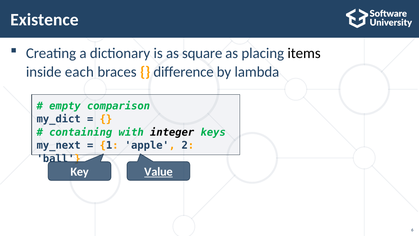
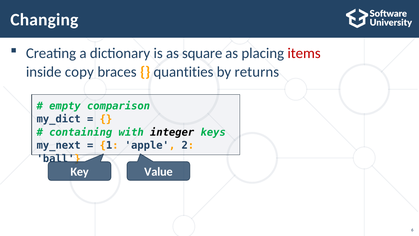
Existence: Existence -> Changing
items colour: black -> red
each: each -> copy
difference: difference -> quantities
lambda: lambda -> returns
Value underline: present -> none
